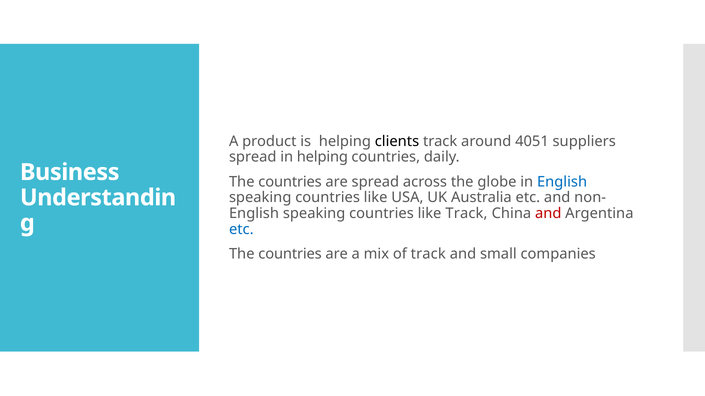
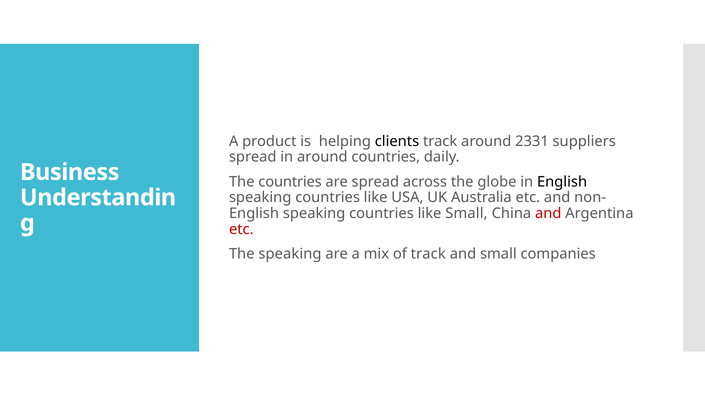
4051: 4051 -> 2331
in helping: helping -> around
English at (562, 182) colour: blue -> black
like Track: Track -> Small
etc at (241, 230) colour: blue -> red
countries at (290, 254): countries -> speaking
